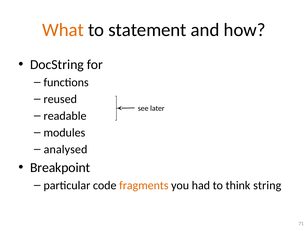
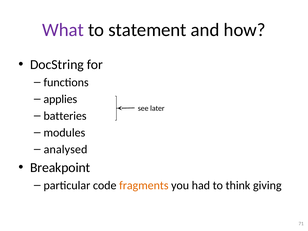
What colour: orange -> purple
reused: reused -> applies
readable: readable -> batteries
string: string -> giving
